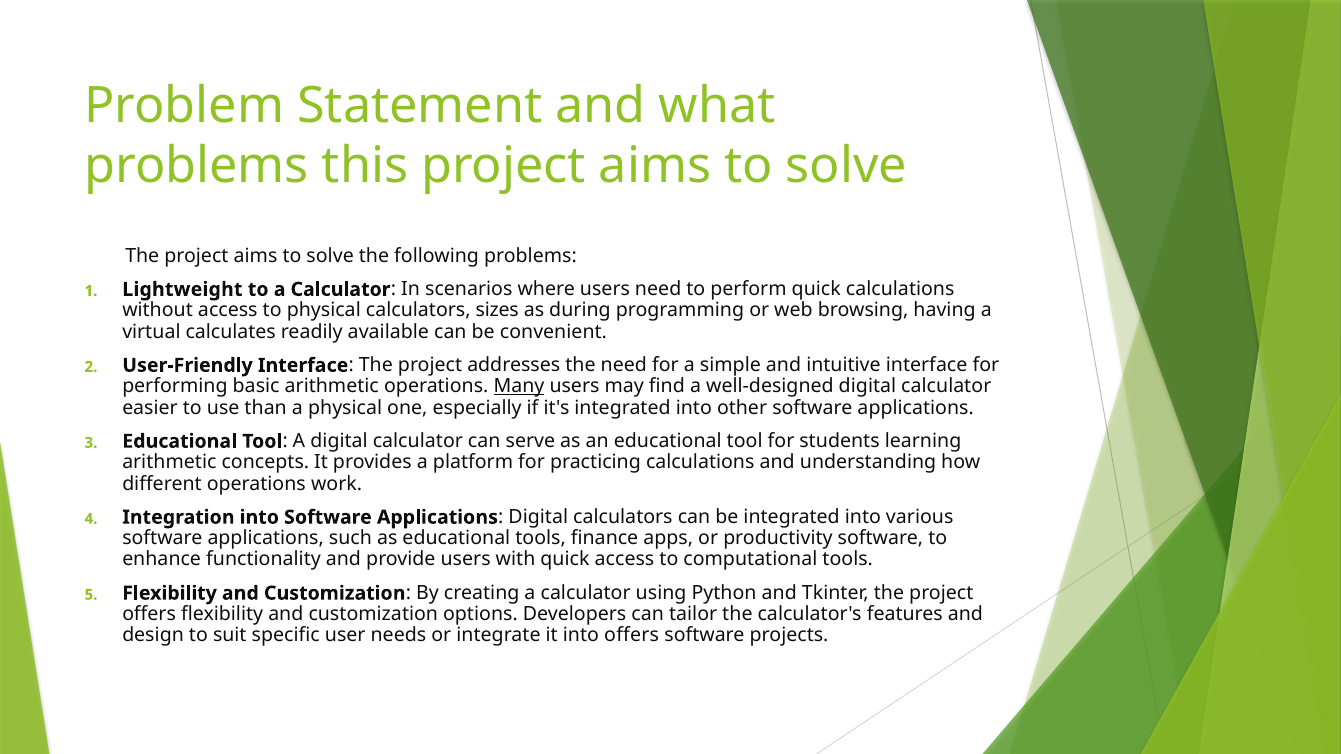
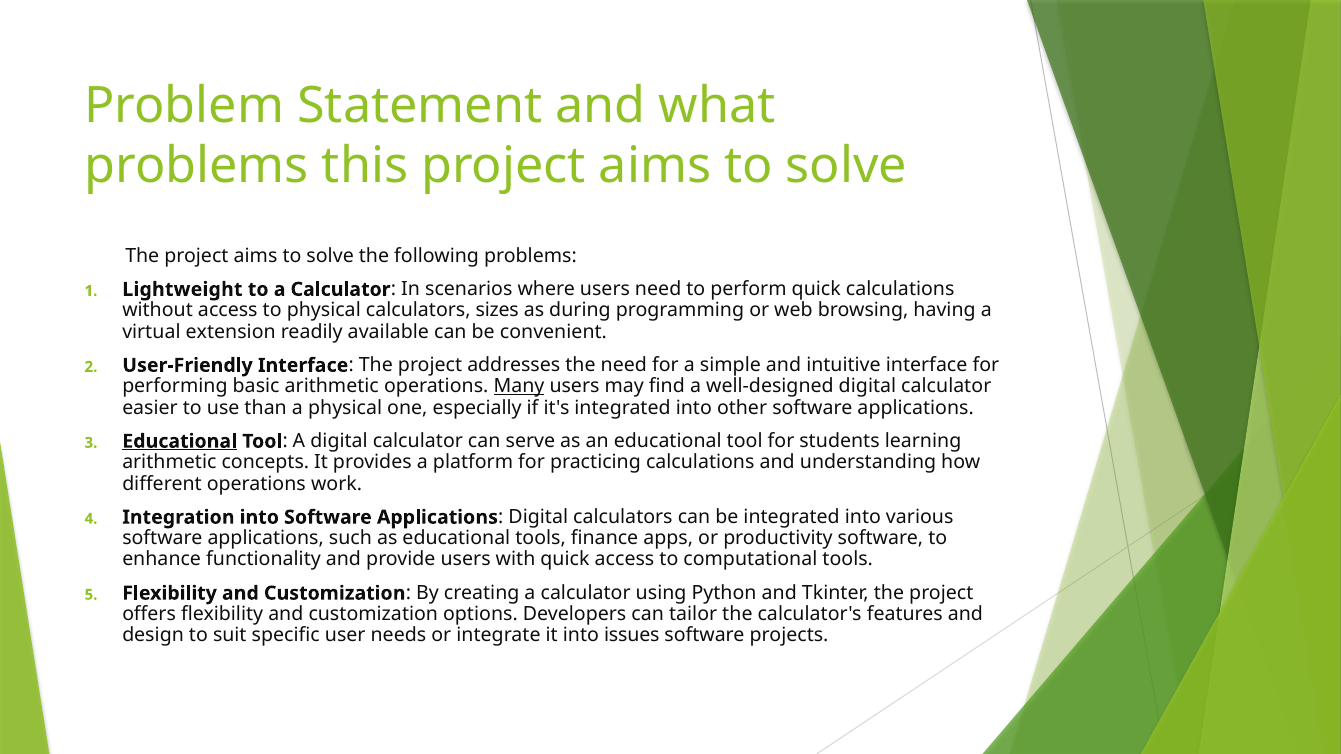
calculates: calculates -> extension
Educational at (180, 441) underline: none -> present
into offers: offers -> issues
